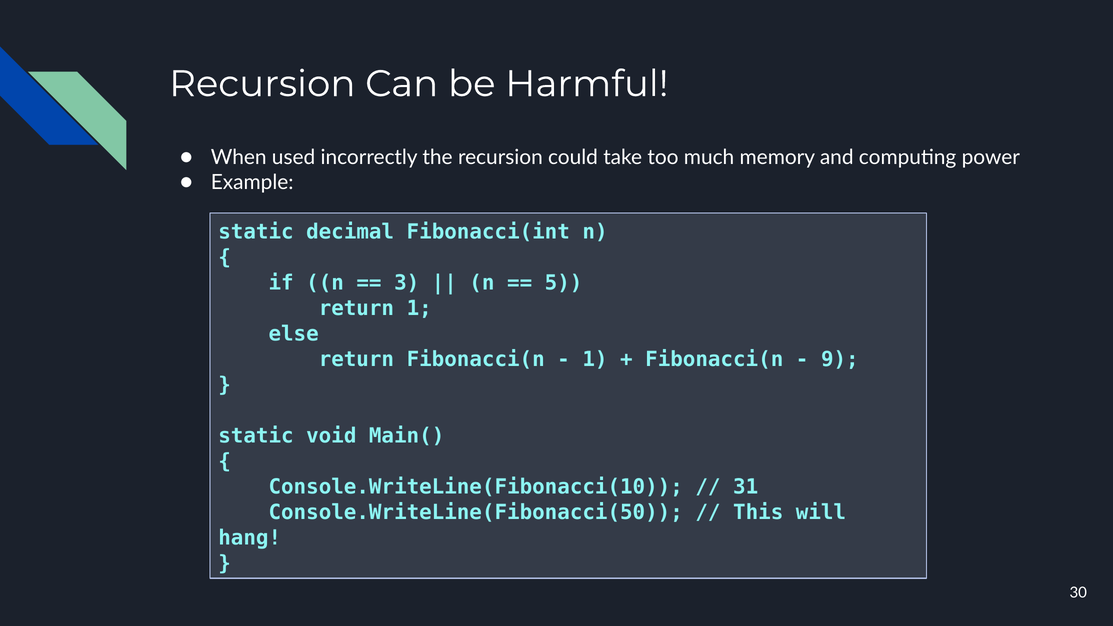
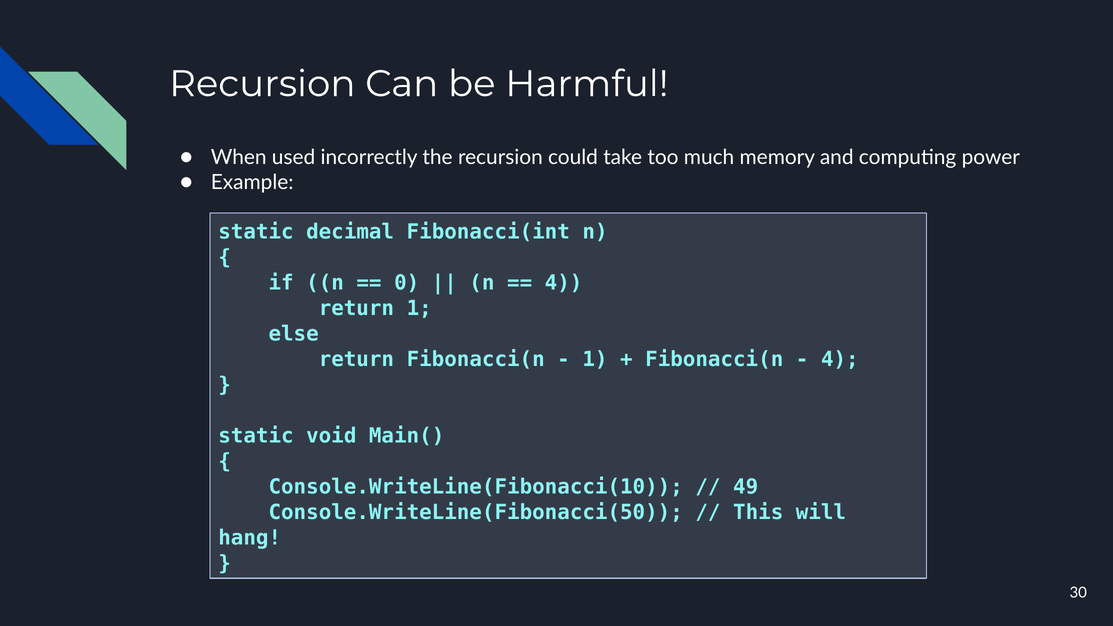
3: 3 -> 0
5 at (564, 283): 5 -> 4
9 at (840, 359): 9 -> 4
31: 31 -> 49
